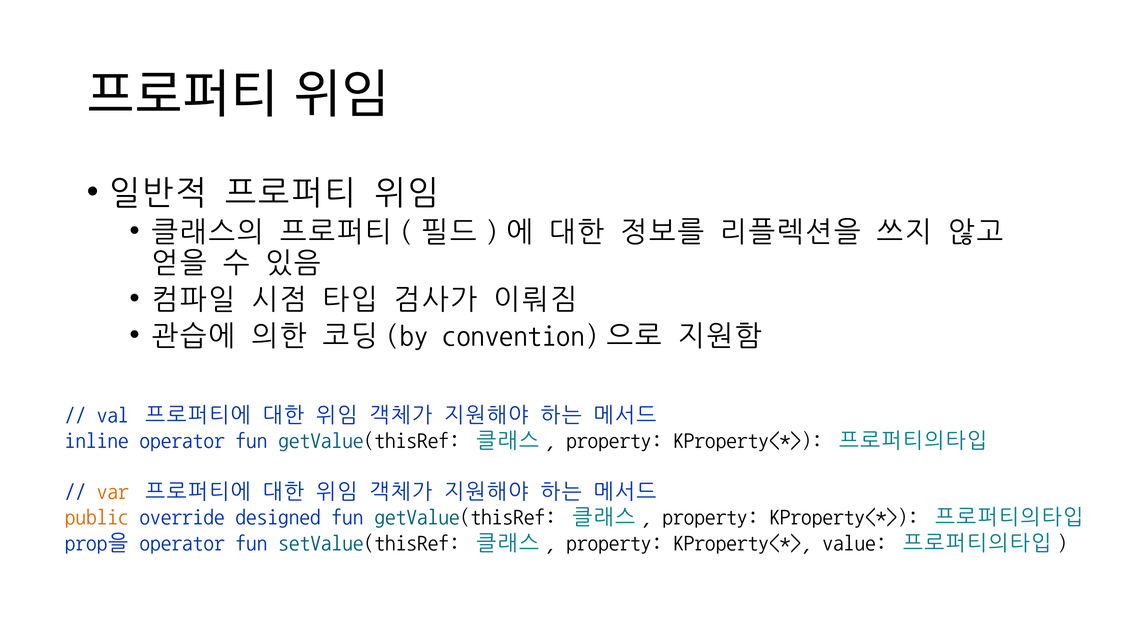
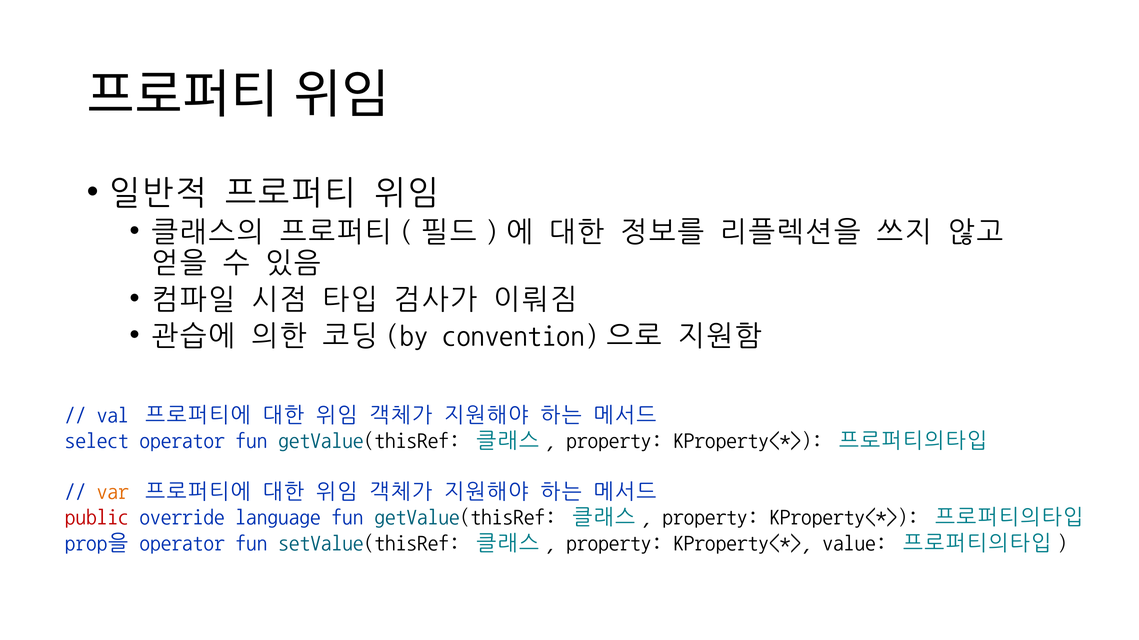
inline: inline -> select
public colour: orange -> red
designed: designed -> language
